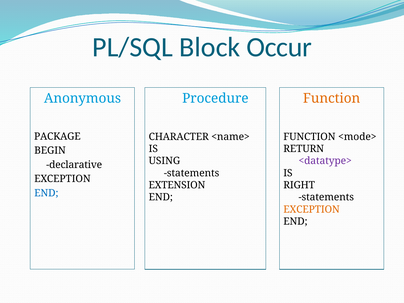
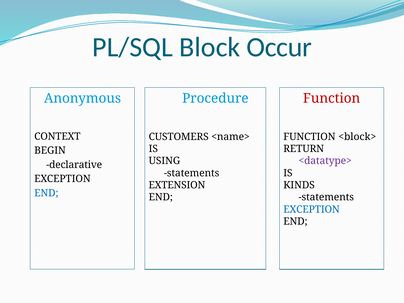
Function at (332, 99) colour: orange -> red
PACKAGE: PACKAGE -> CONTEXT
CHARACTER: CHARACTER -> CUSTOMERS
<mode>: <mode> -> <block>
RIGHT: RIGHT -> KINDS
EXCEPTION at (312, 209) colour: orange -> blue
